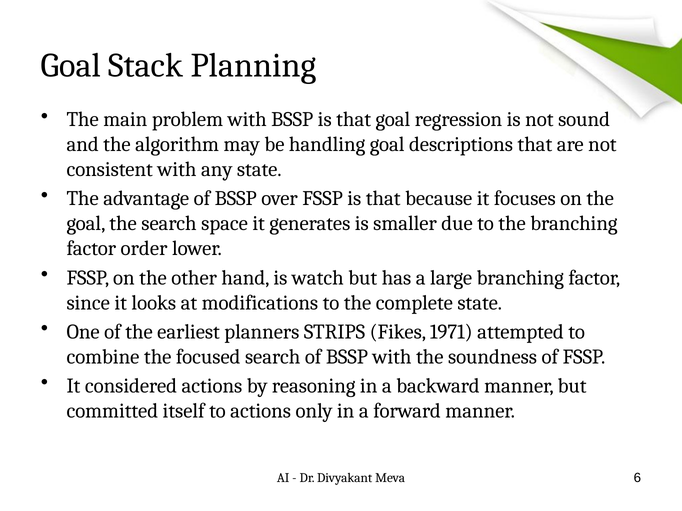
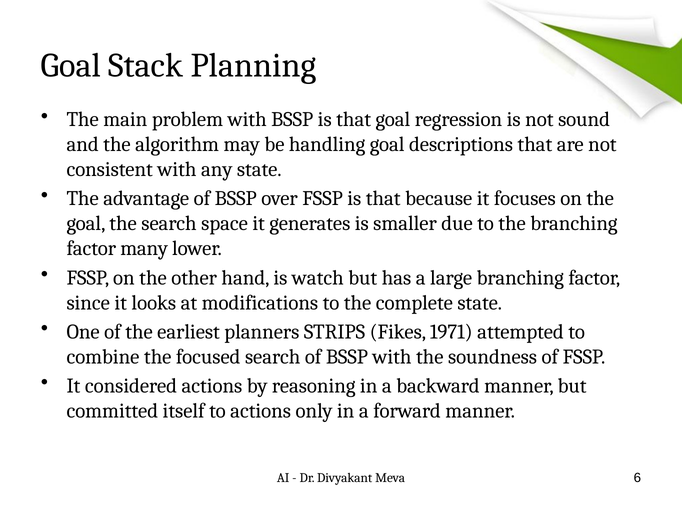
order: order -> many
